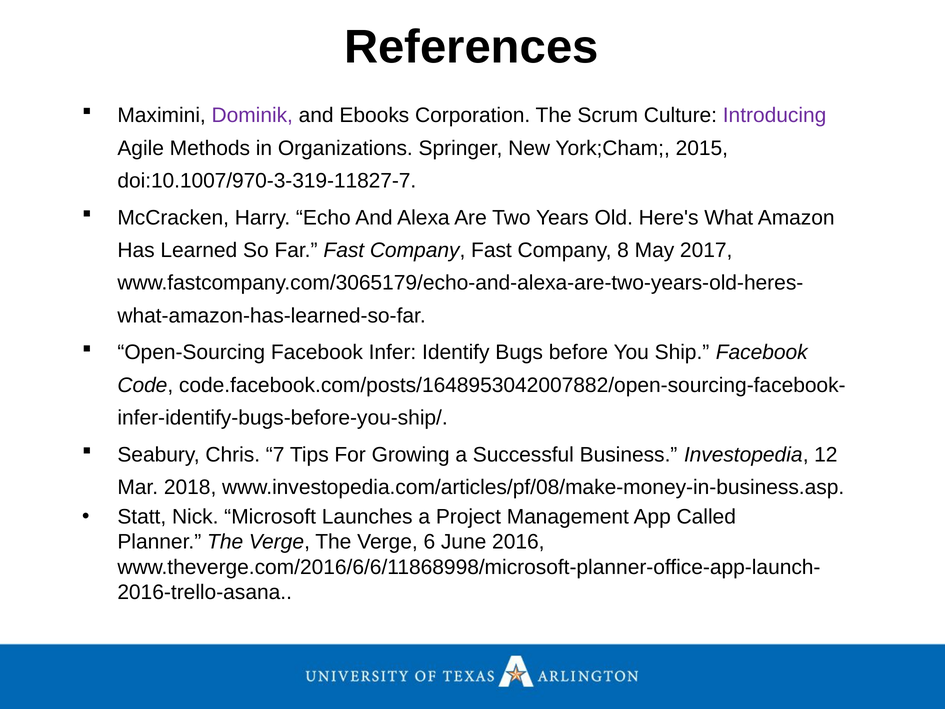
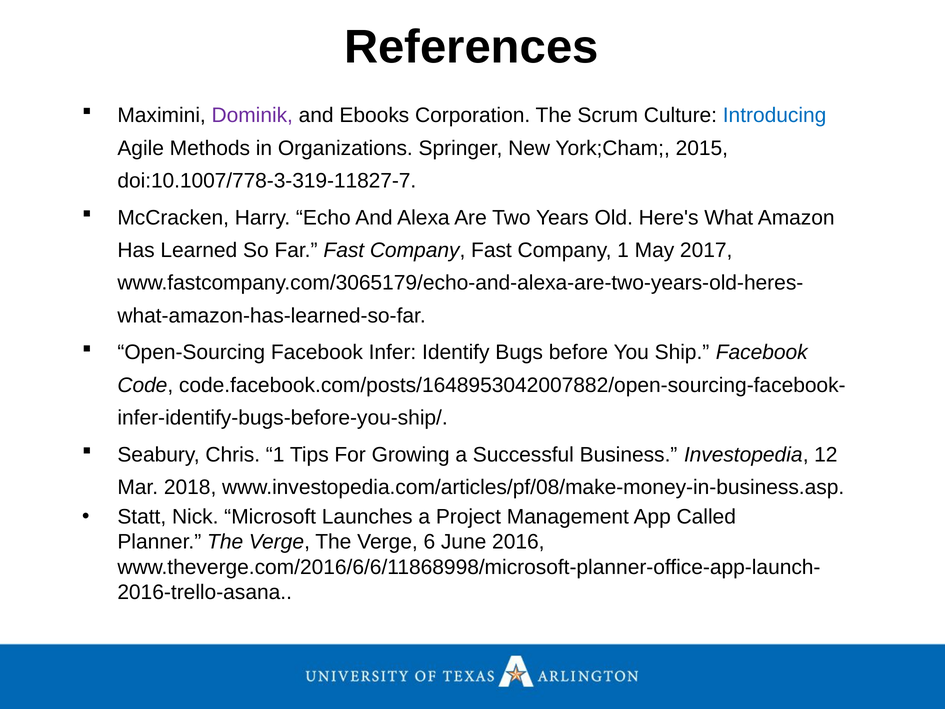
Introducing colour: purple -> blue
doi:10.1007/970-3-319-11827-7: doi:10.1007/970-3-319-11827-7 -> doi:10.1007/778-3-319-11827-7
Company 8: 8 -> 1
Chris 7: 7 -> 1
